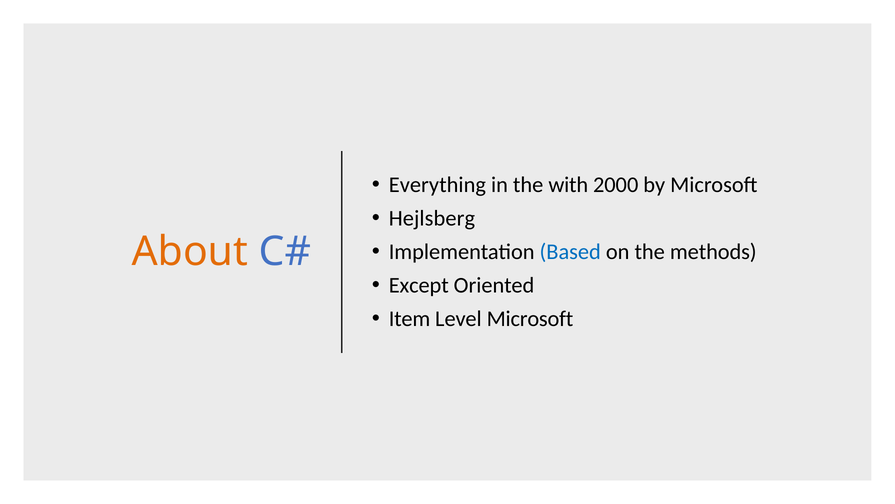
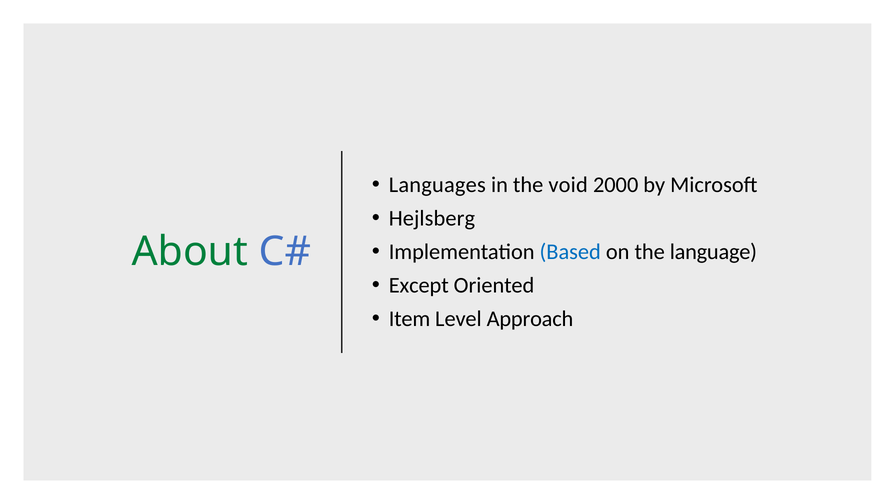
Everything: Everything -> Languages
with: with -> void
About colour: orange -> green
methods: methods -> language
Level Microsoft: Microsoft -> Approach
